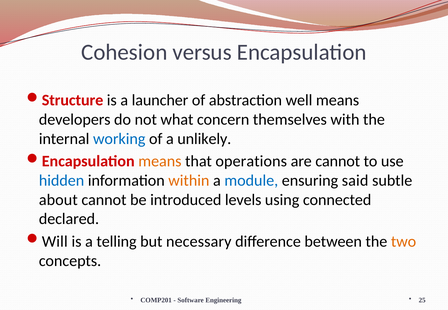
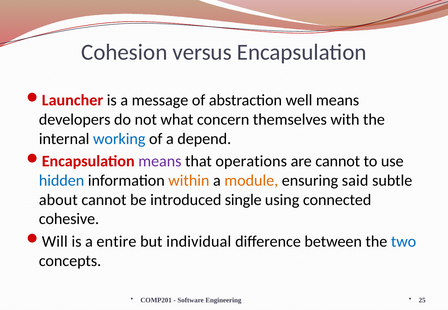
Structure: Structure -> Launcher
launcher: launcher -> message
unlikely: unlikely -> depend
means at (160, 161) colour: orange -> purple
module colour: blue -> orange
levels: levels -> single
declared: declared -> cohesive
telling: telling -> entire
necessary: necessary -> individual
two colour: orange -> blue
